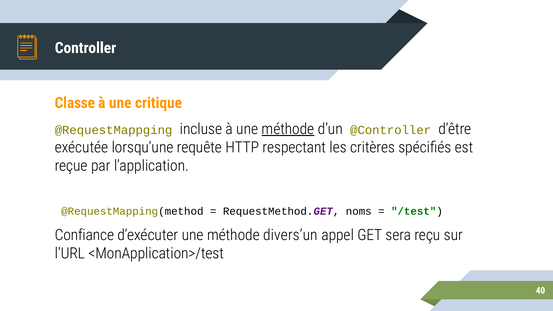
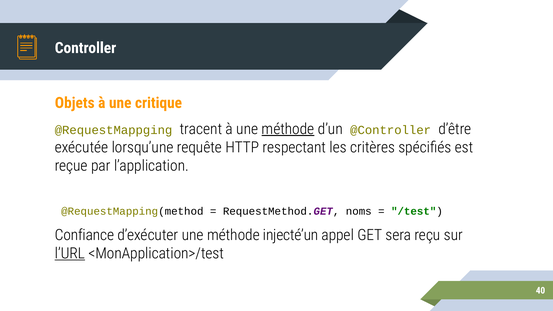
Classe: Classe -> Objets
incluse: incluse -> tracent
divers’un: divers’un -> injecté’un
l’URL underline: none -> present
